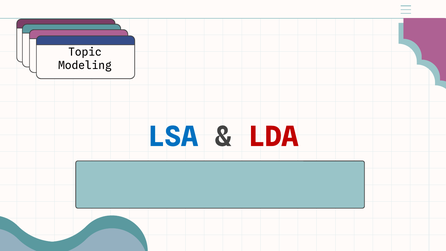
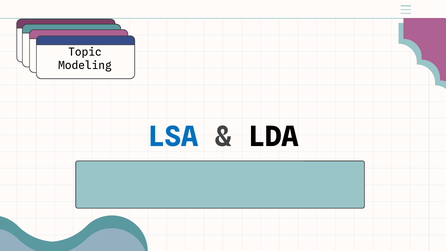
LDA colour: red -> black
